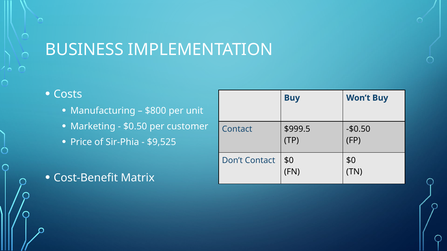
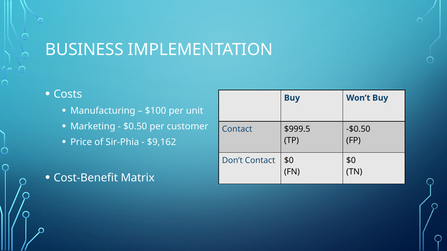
$800: $800 -> $100
$9,525: $9,525 -> $9,162
